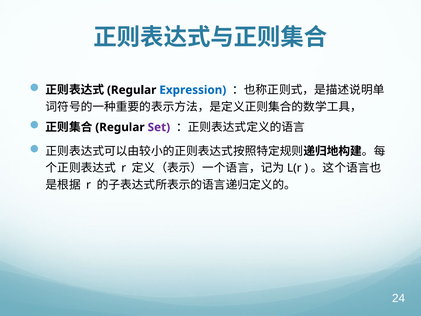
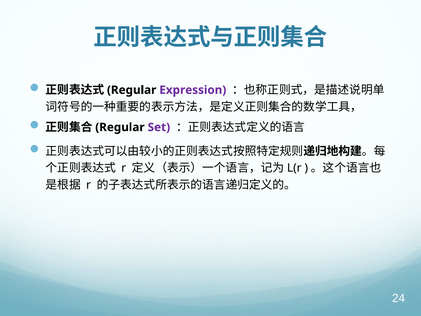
Expression colour: blue -> purple
